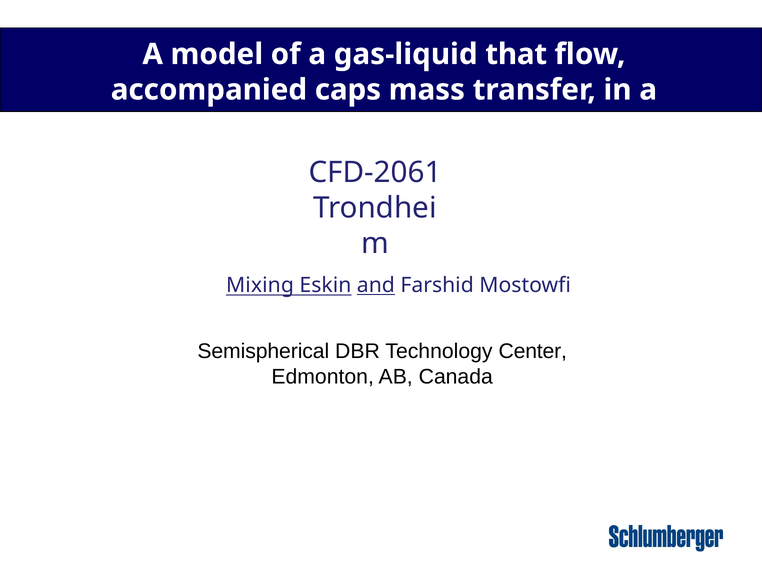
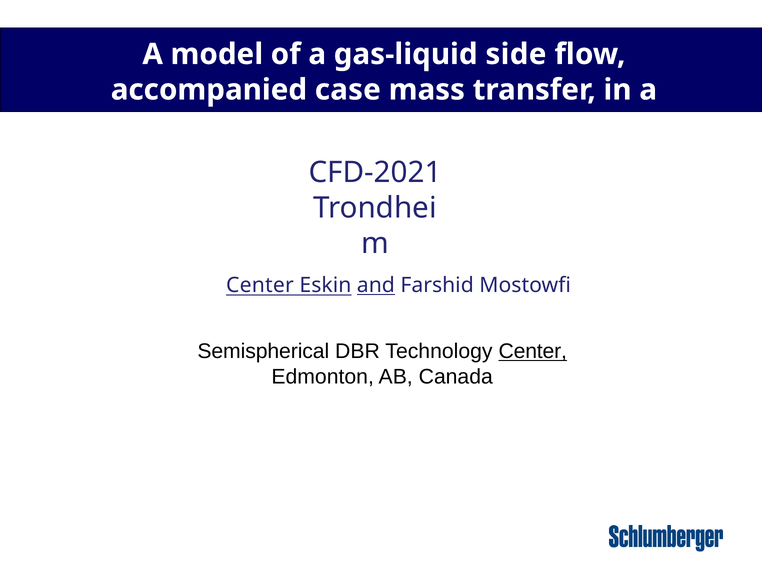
that: that -> side
caps: caps -> case
CFD-2061: CFD-2061 -> CFD-2021
Mixing at (260, 286): Mixing -> Center
Center at (533, 352) underline: none -> present
